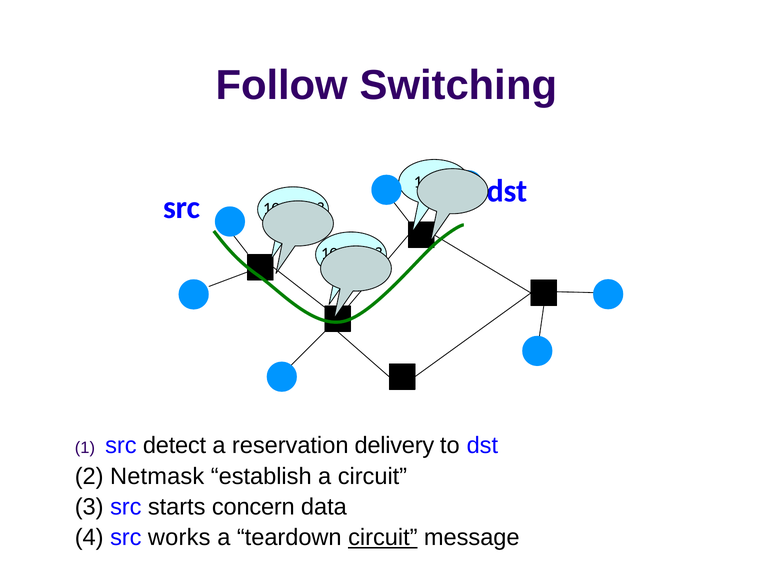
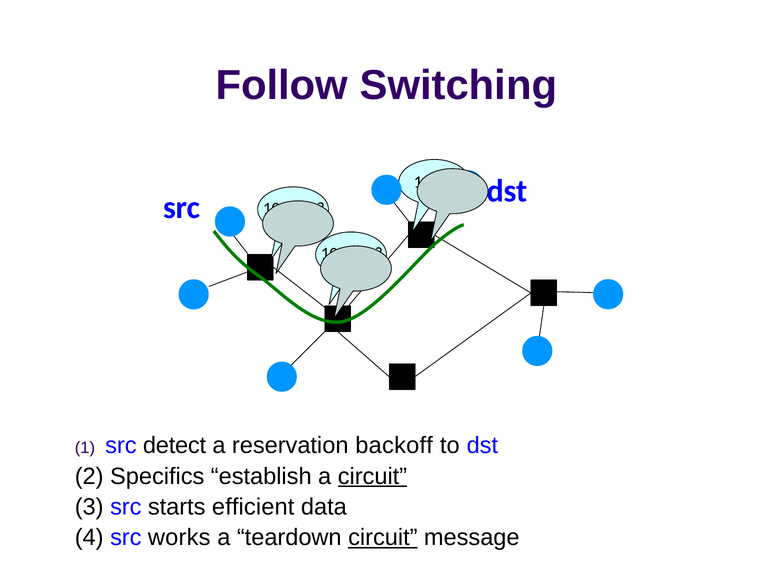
delivery: delivery -> backoff
Netmask: Netmask -> Specifics
circuit at (372, 476) underline: none -> present
concern: concern -> efficient
